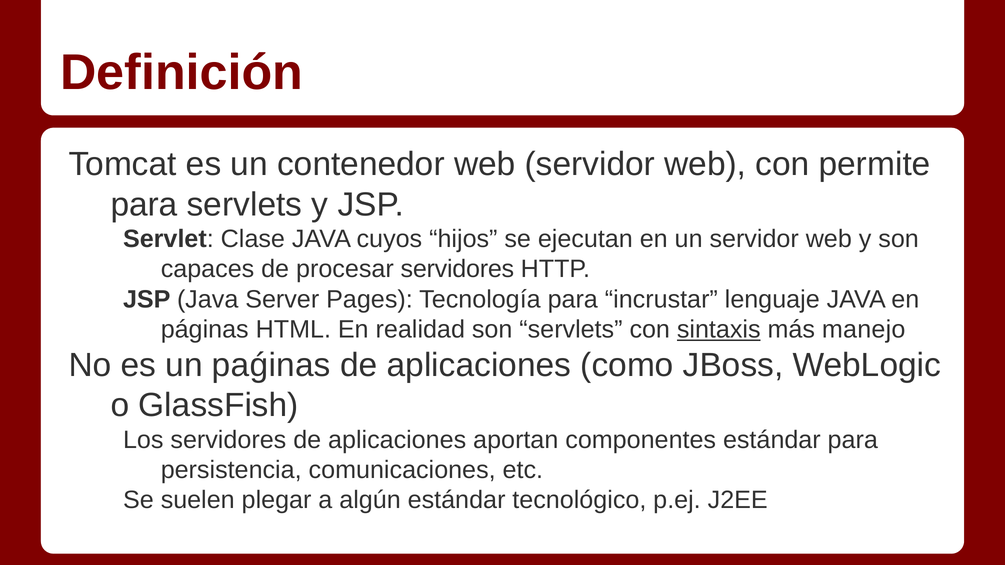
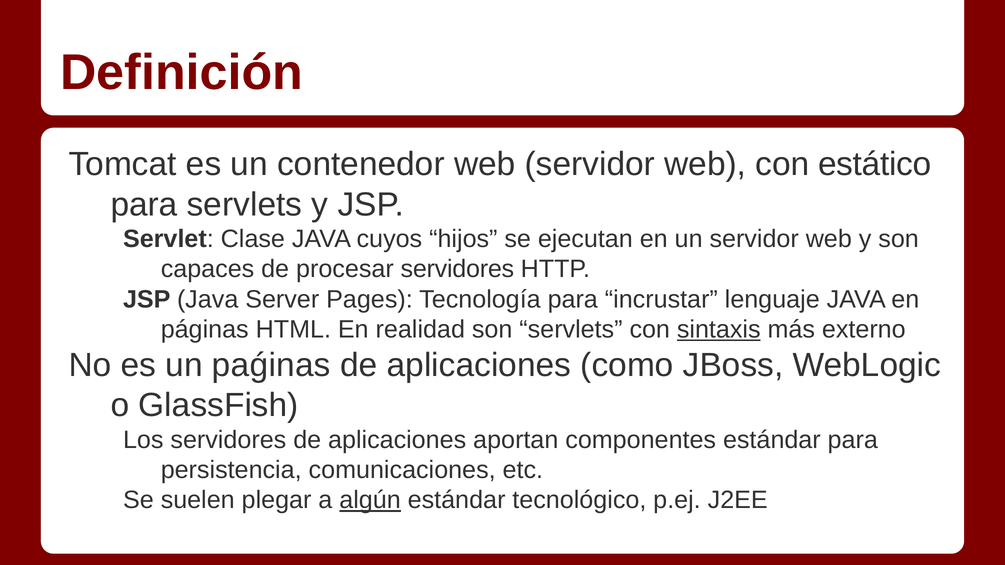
permite: permite -> estático
manejo: manejo -> externo
algún underline: none -> present
